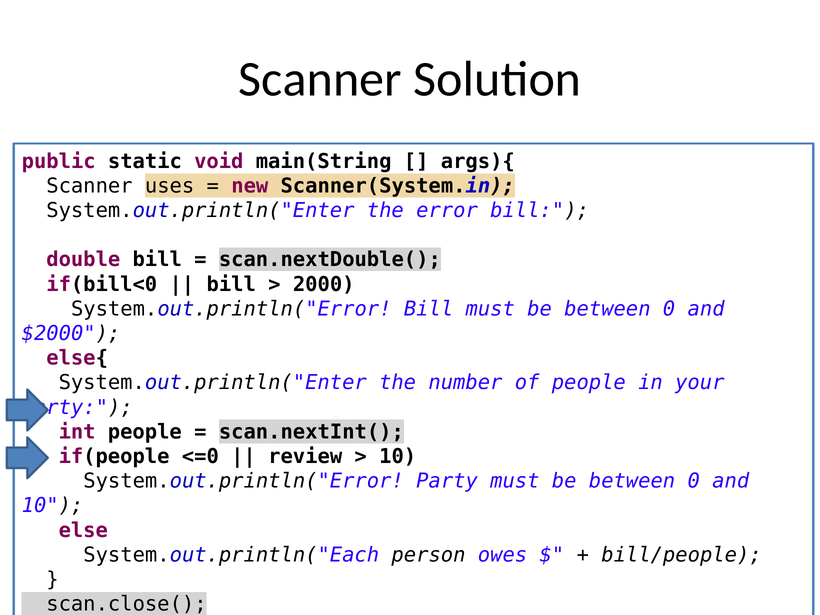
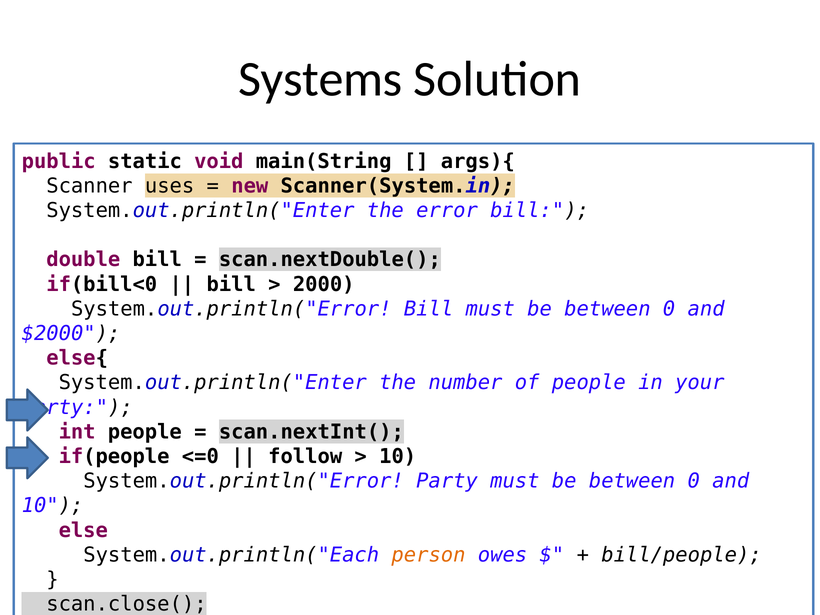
Scanner at (320, 79): Scanner -> Systems
review: review -> follow
person colour: black -> orange
